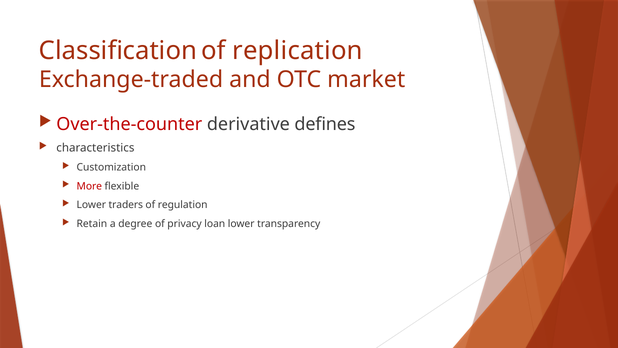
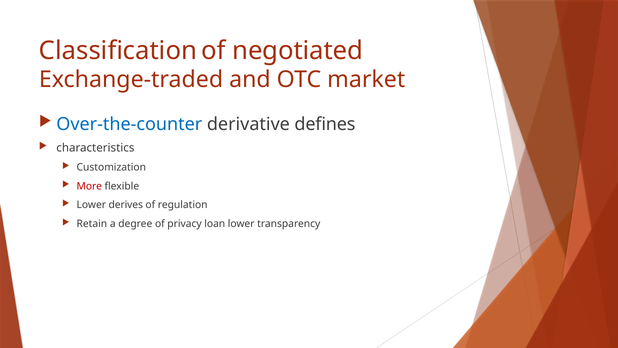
replication: replication -> negotiated
Over-the-counter colour: red -> blue
traders: traders -> derives
